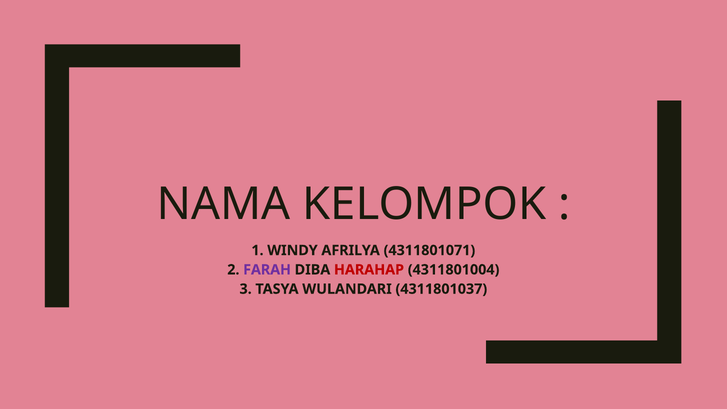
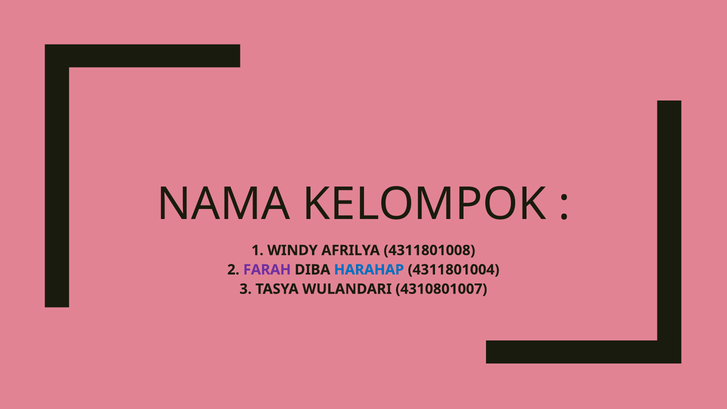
4311801071: 4311801071 -> 4311801008
HARAHAP colour: red -> blue
4311801037: 4311801037 -> 4310801007
